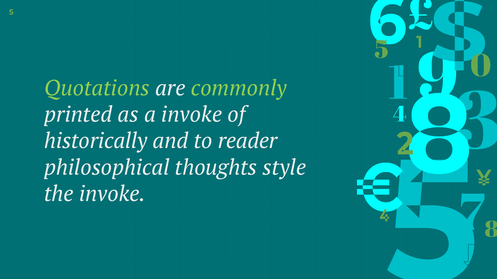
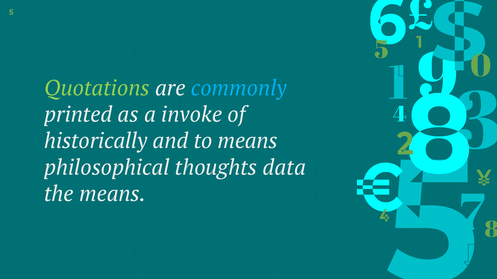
commonly colour: light green -> light blue
to reader: reader -> means
style: style -> data
the invoke: invoke -> means
